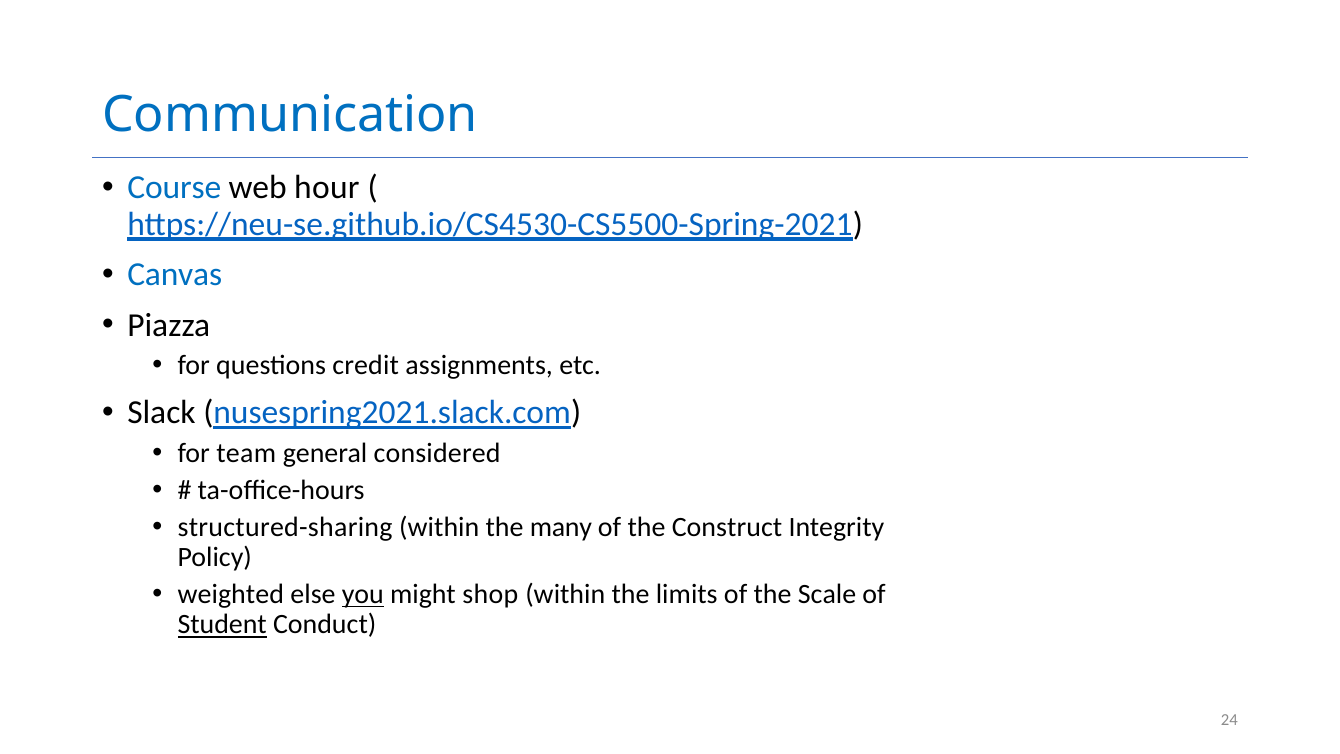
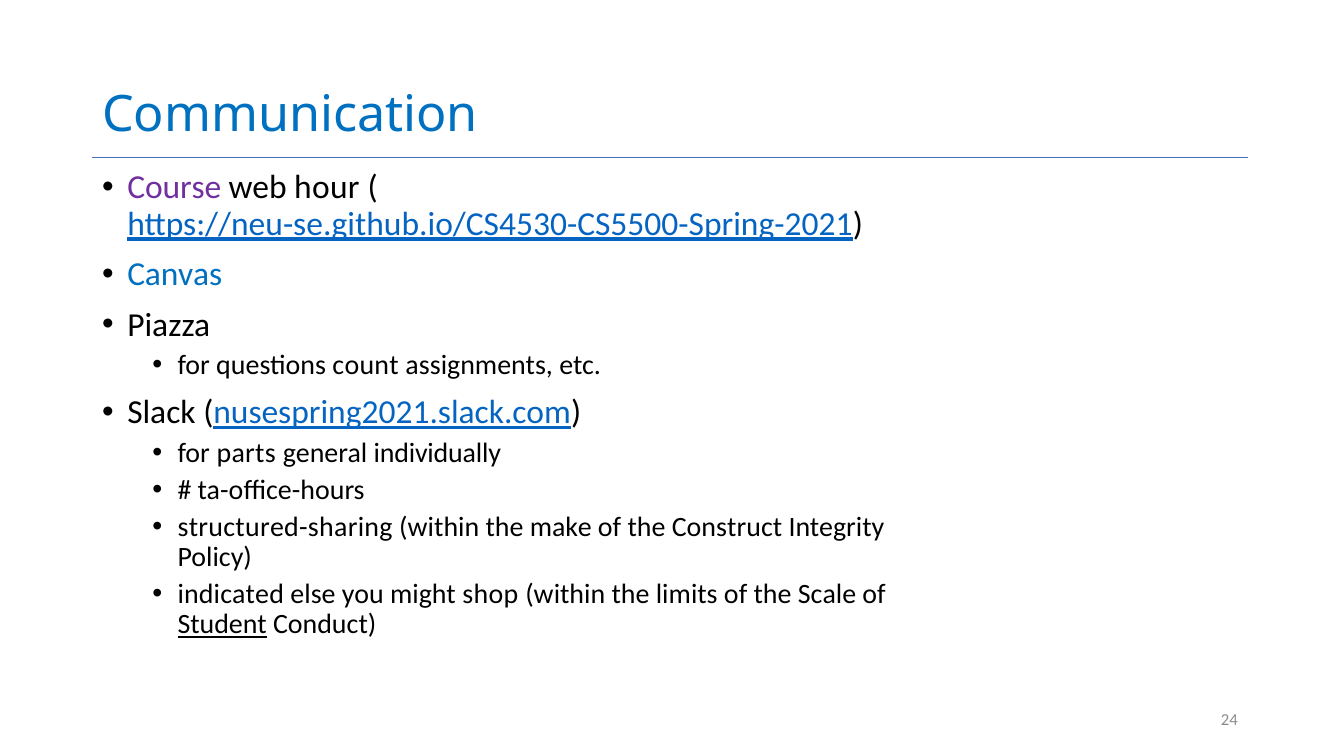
Course colour: blue -> purple
credit: credit -> count
team: team -> parts
considered: considered -> individually
many: many -> make
weighted: weighted -> indicated
you underline: present -> none
